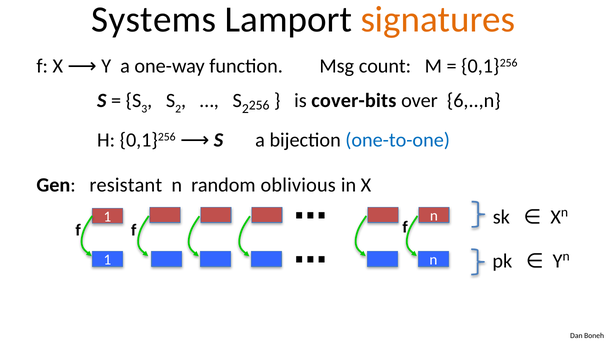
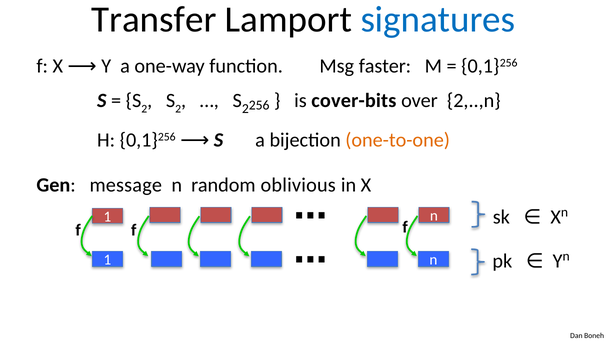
Systems: Systems -> Transfer
signatures colour: orange -> blue
count: count -> faster
3 at (144, 109): 3 -> 2
6,..,n: 6,..,n -> 2,..,n
one-to-one colour: blue -> orange
resistant: resistant -> message
